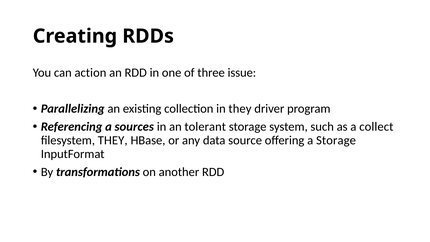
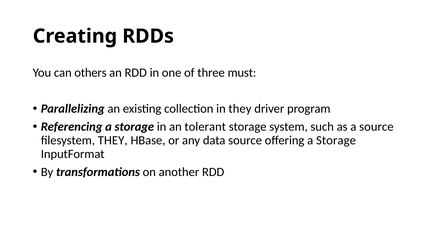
action: action -> others
issue: issue -> must
Referencing a sources: sources -> storage
a collect: collect -> source
